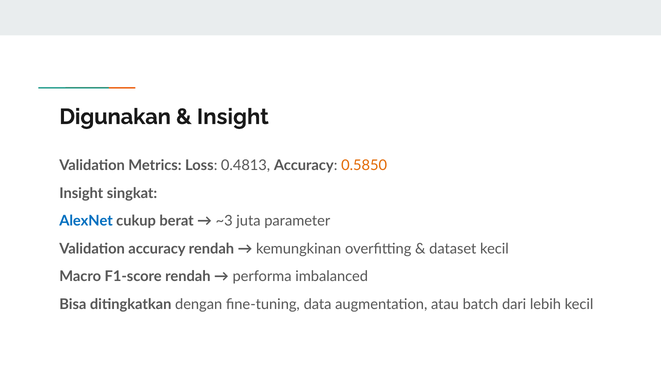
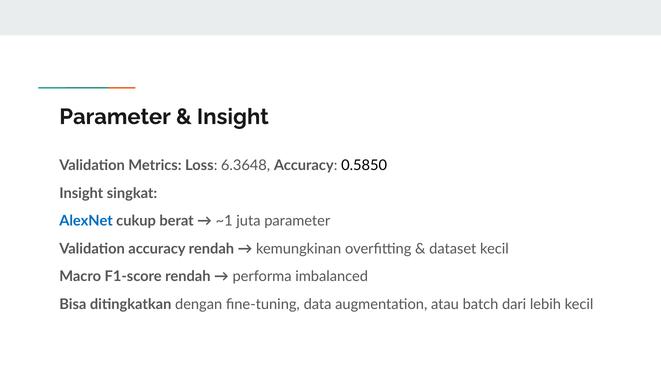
Digunakan at (115, 117): Digunakan -> Parameter
0.4813: 0.4813 -> 6.3648
0.5850 colour: orange -> black
~3: ~3 -> ~1
